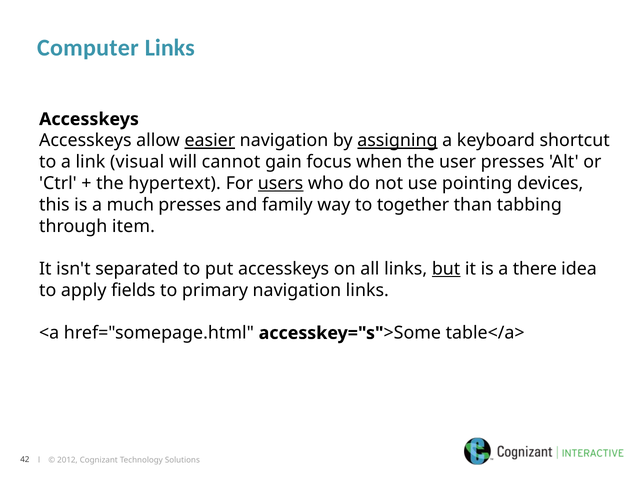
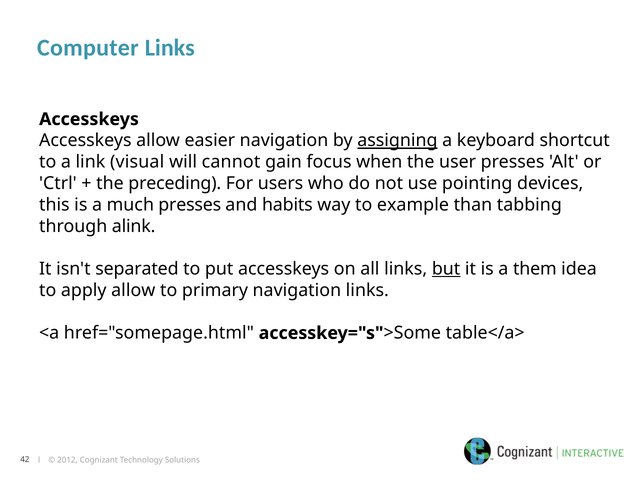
easier underline: present -> none
hypertext: hypertext -> preceding
users underline: present -> none
family: family -> habits
together: together -> example
item: item -> alink
there: there -> them
apply fields: fields -> allow
